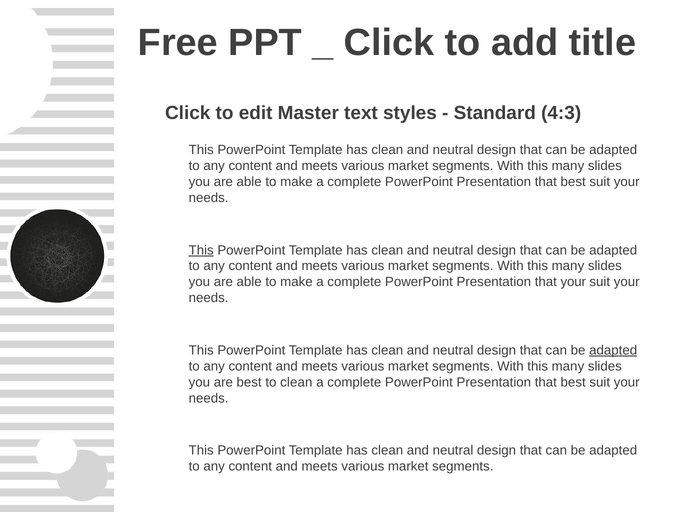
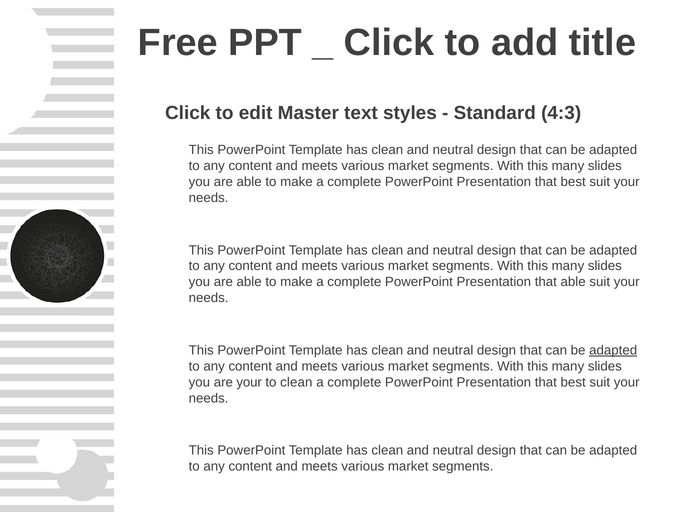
This at (201, 250) underline: present -> none
that your: your -> able
are best: best -> your
